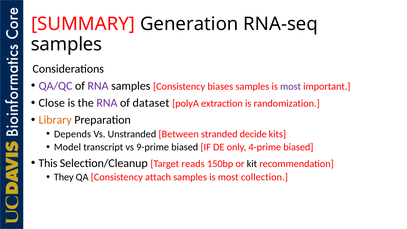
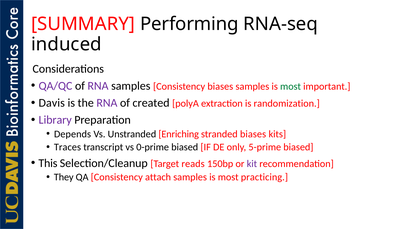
Generation: Generation -> Performing
samples at (67, 44): samples -> induced
most at (291, 86) colour: purple -> green
Close: Close -> Davis
dataset: dataset -> created
Library colour: orange -> purple
Between: Between -> Enriching
stranded decide: decide -> biases
Model: Model -> Traces
9-prime: 9-prime -> 0-prime
4-prime: 4-prime -> 5-prime
kit colour: black -> purple
collection: collection -> practicing
